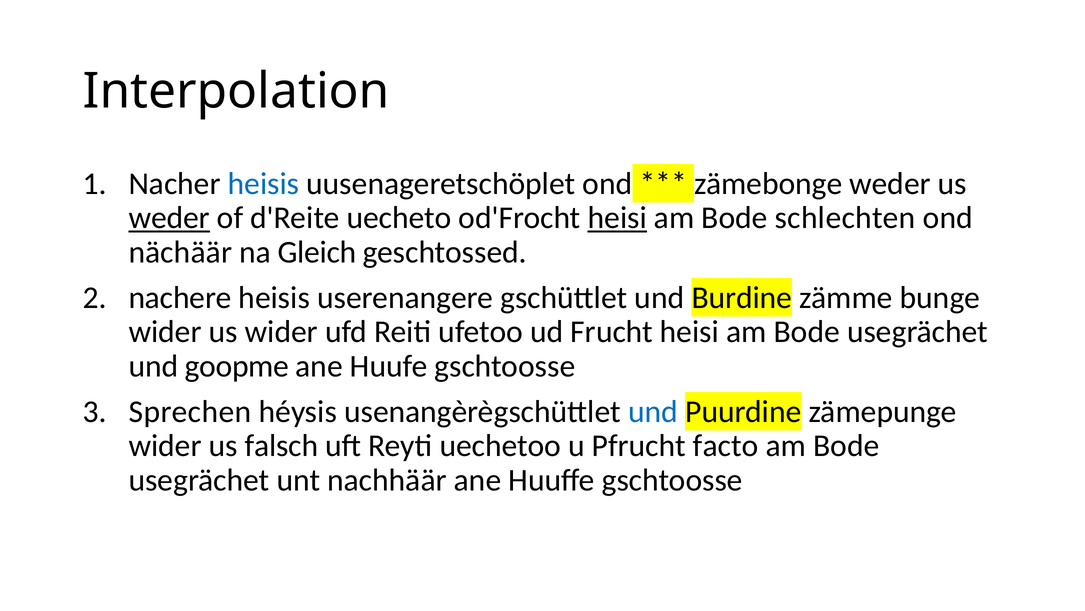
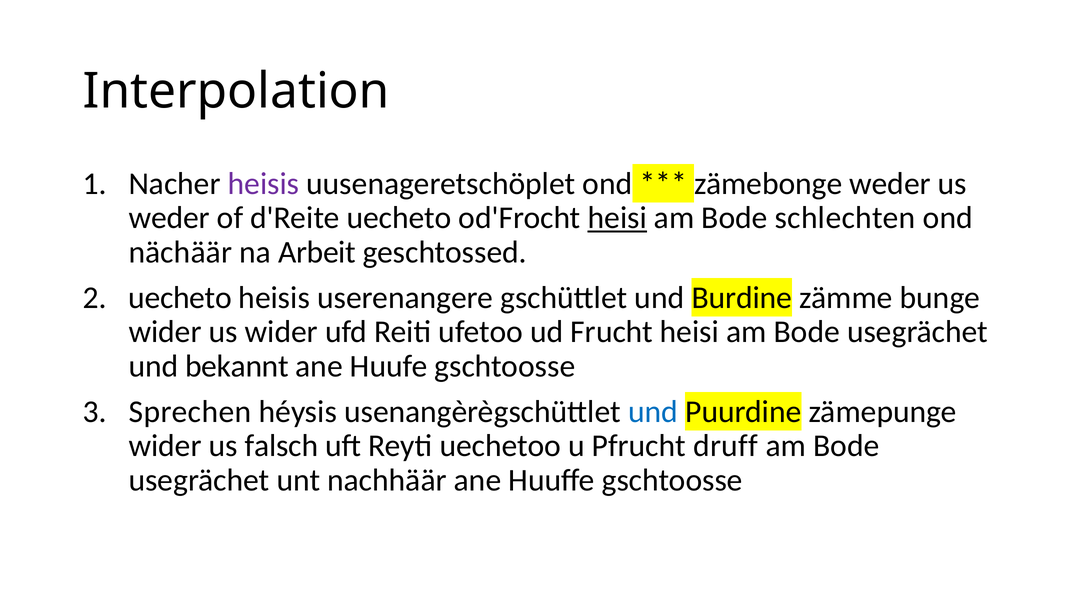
heisis at (263, 183) colour: blue -> purple
weder at (169, 218) underline: present -> none
Gleich: Gleich -> Arbeit
nachere at (180, 297): nachere -> uecheto
goopme: goopme -> bekannt
facto: facto -> druff
